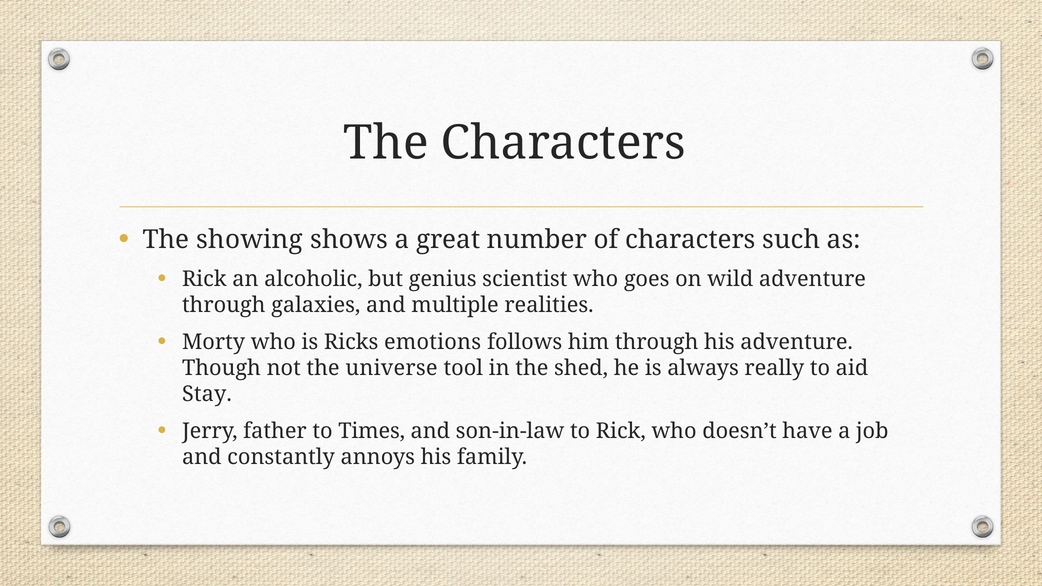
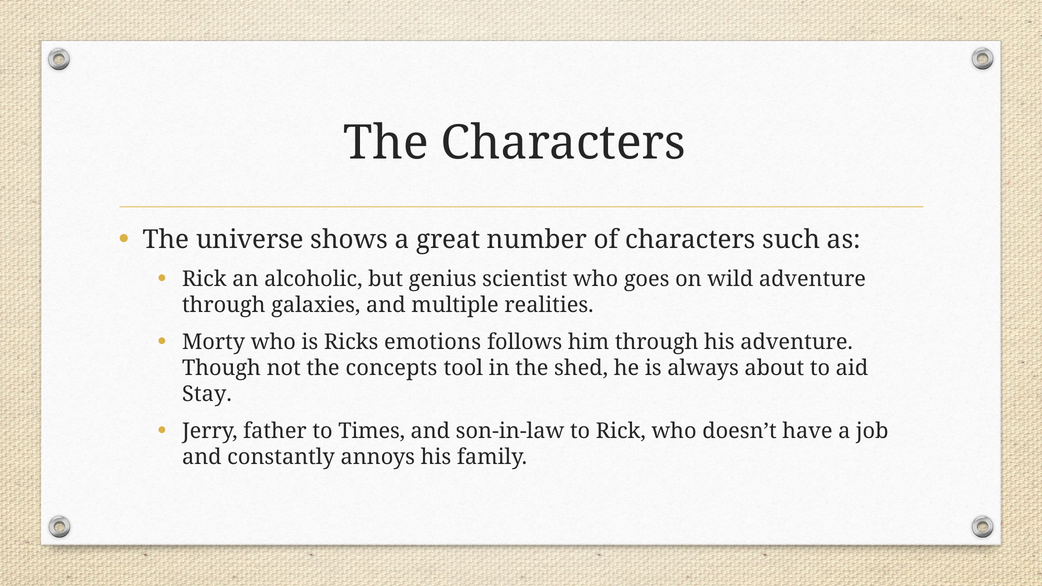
showing: showing -> universe
universe: universe -> concepts
really: really -> about
